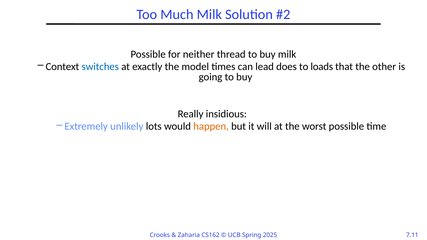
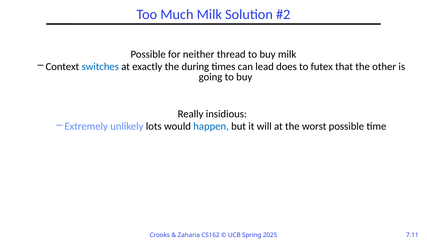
model: model -> during
loads: loads -> futex
happen colour: orange -> blue
